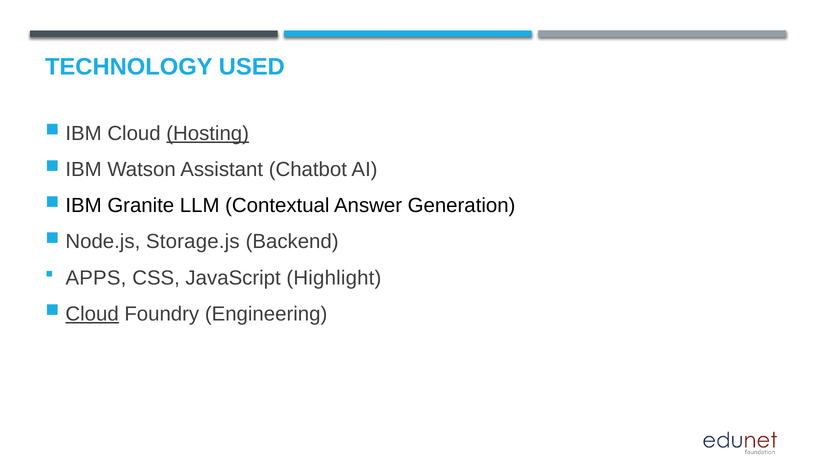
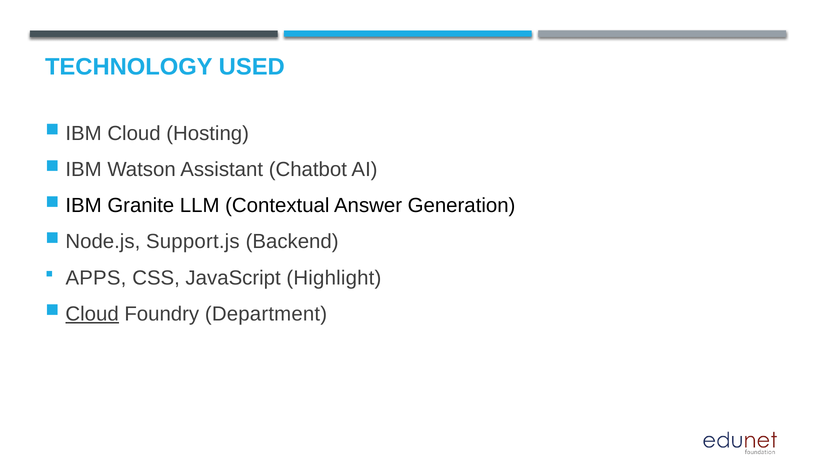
Hosting underline: present -> none
Storage.js: Storage.js -> Support.js
Engineering: Engineering -> Department
